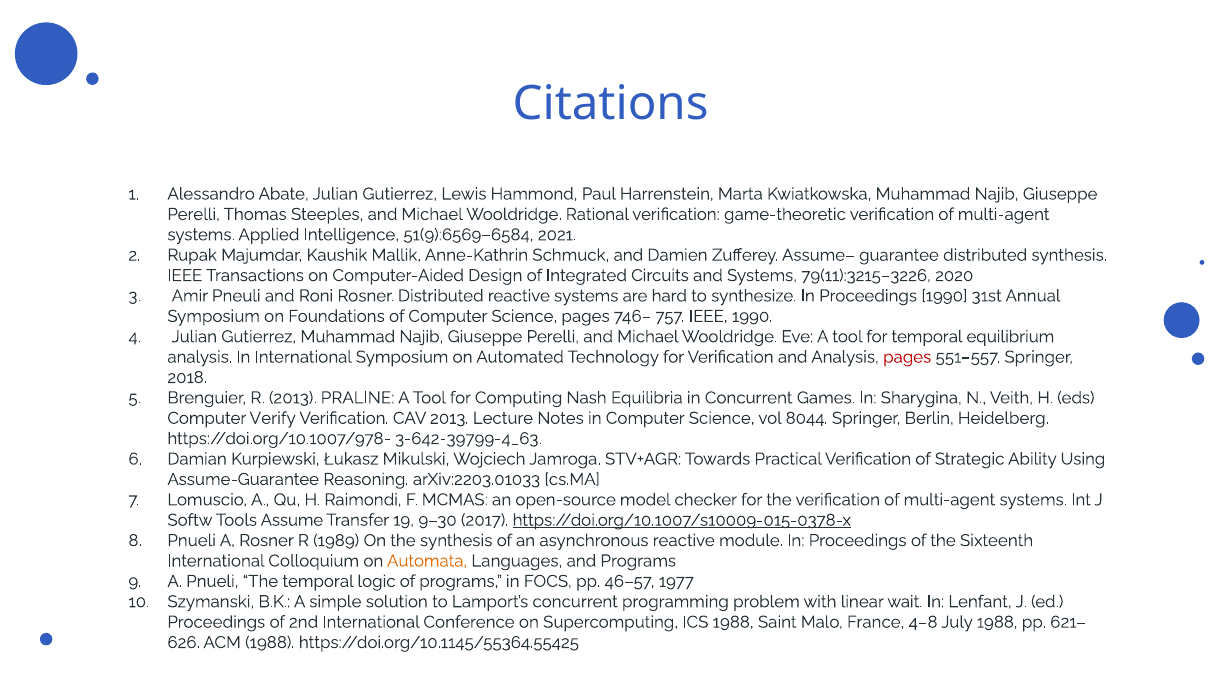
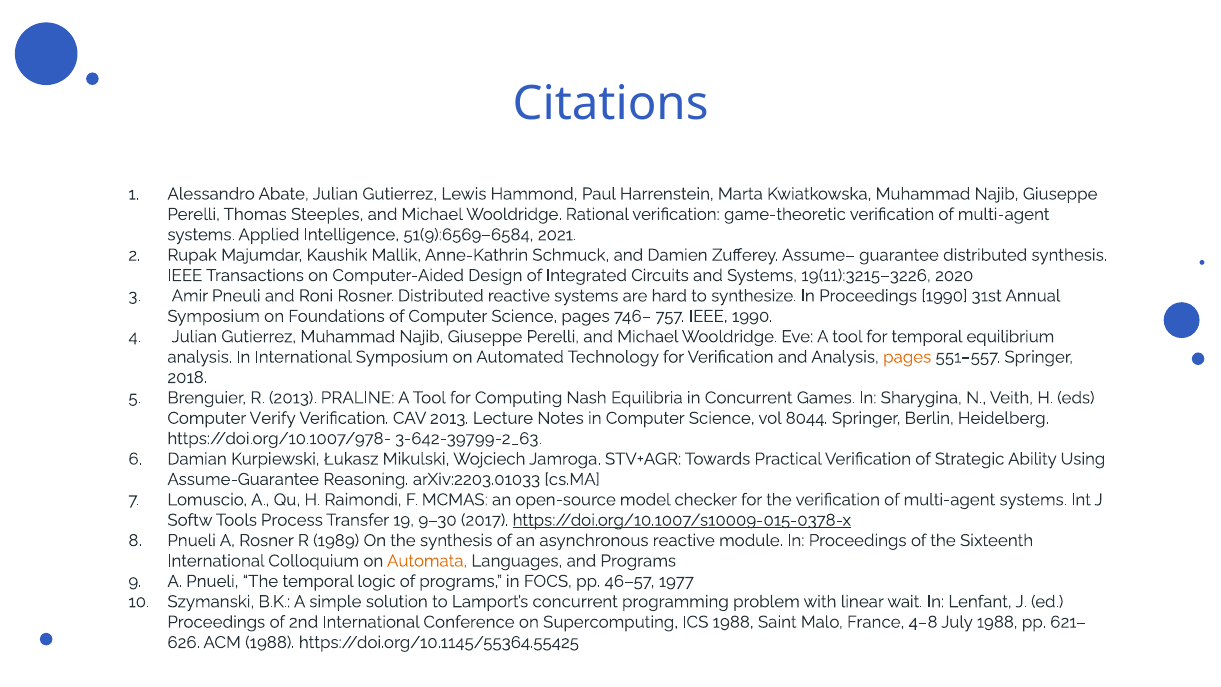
79(11):3215–3226: 79(11):3215–3226 -> 19(11):3215–3226
pages at (907, 357) colour: red -> orange
3-642-39799-4_63: 3-642-39799-4_63 -> 3-642-39799-2_63
Assume: Assume -> Process
